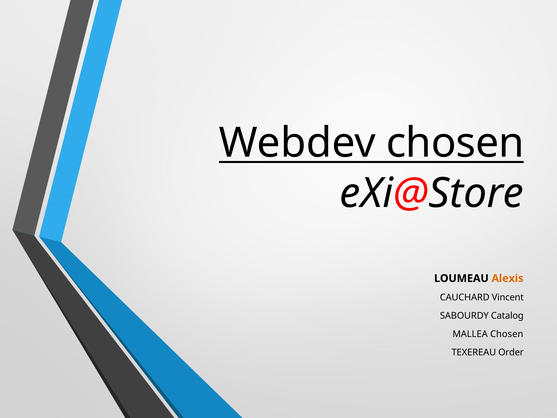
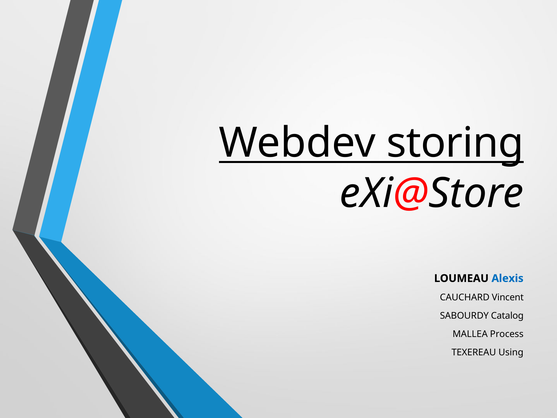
Webdev chosen: chosen -> storing
Alexis colour: orange -> blue
MALLEA Chosen: Chosen -> Process
Order: Order -> Using
